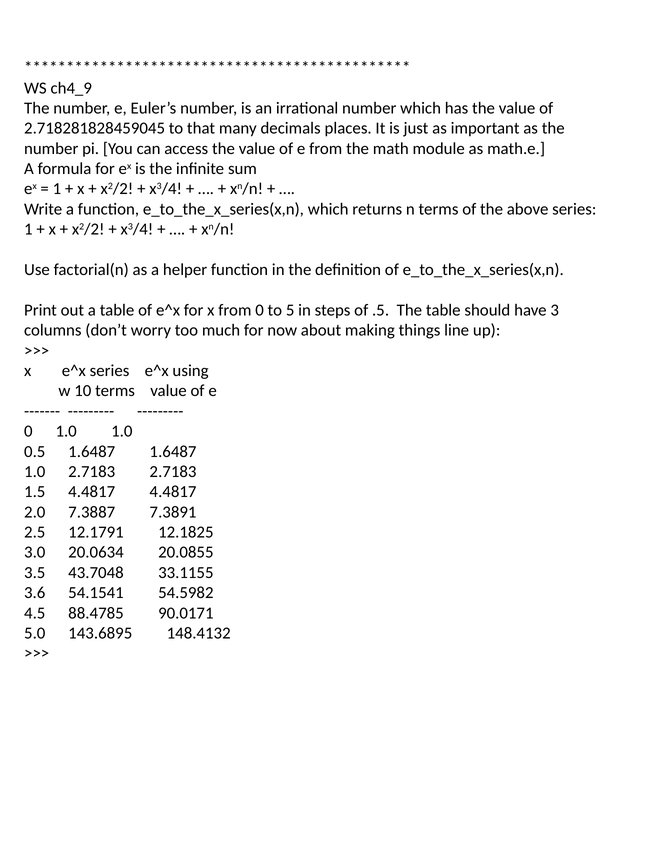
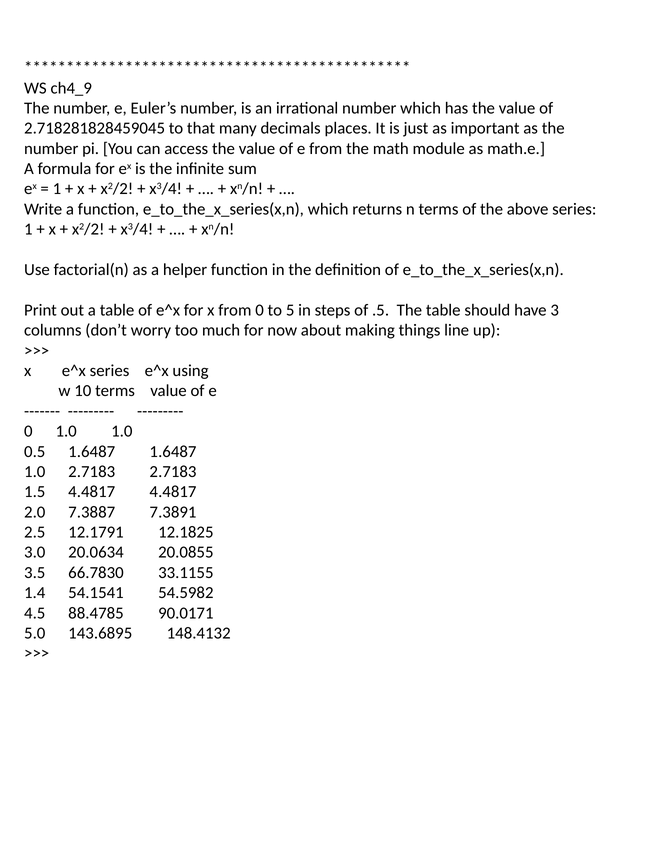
43.7048: 43.7048 -> 66.7830
3.6: 3.6 -> 1.4
